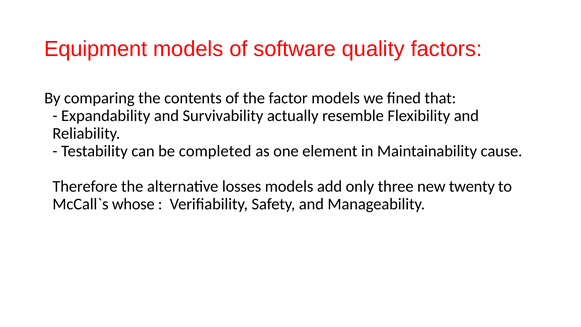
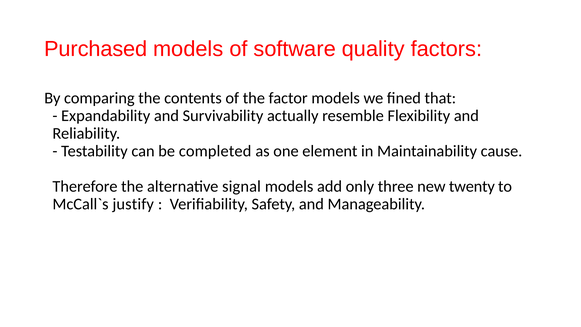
Equipment: Equipment -> Purchased
losses: losses -> signal
whose: whose -> justify
